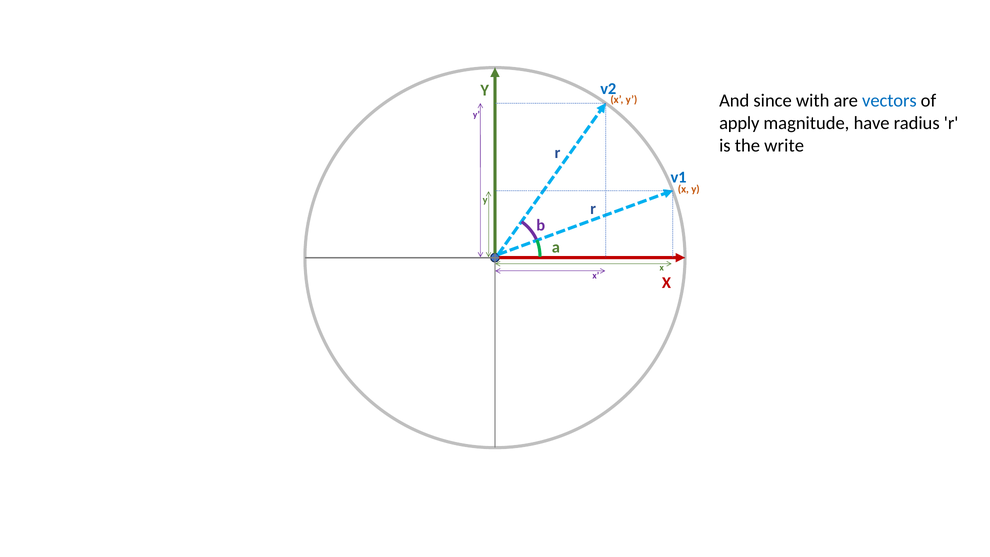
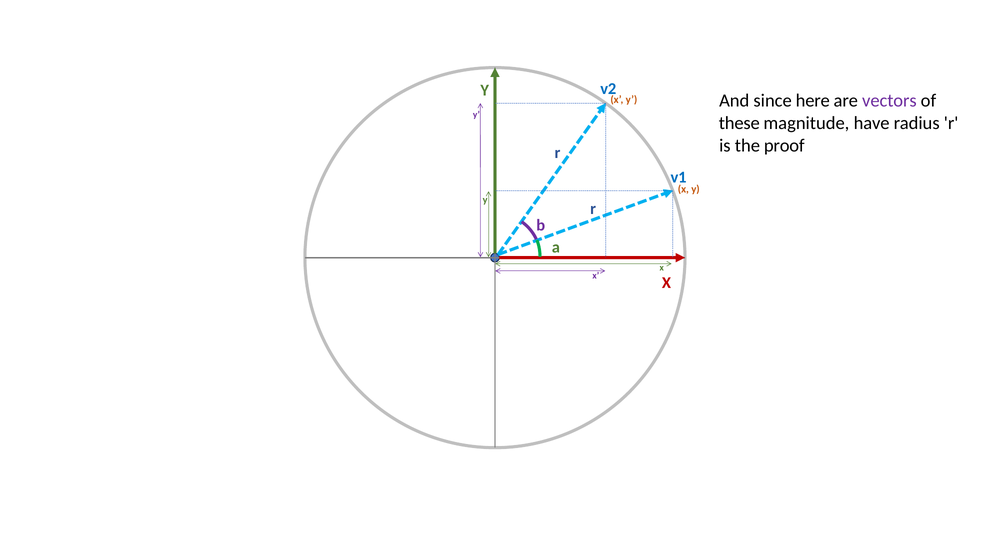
with: with -> here
vectors colour: blue -> purple
apply: apply -> these
write: write -> proof
